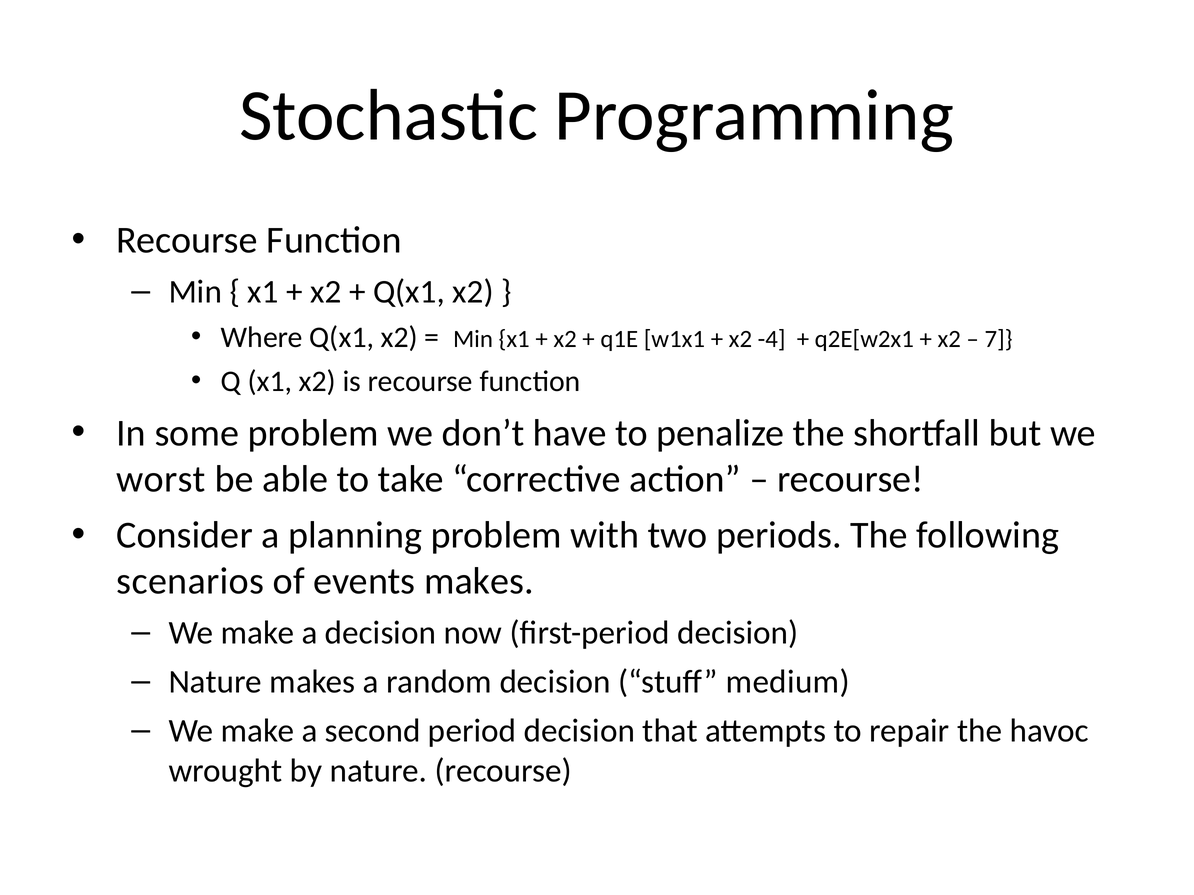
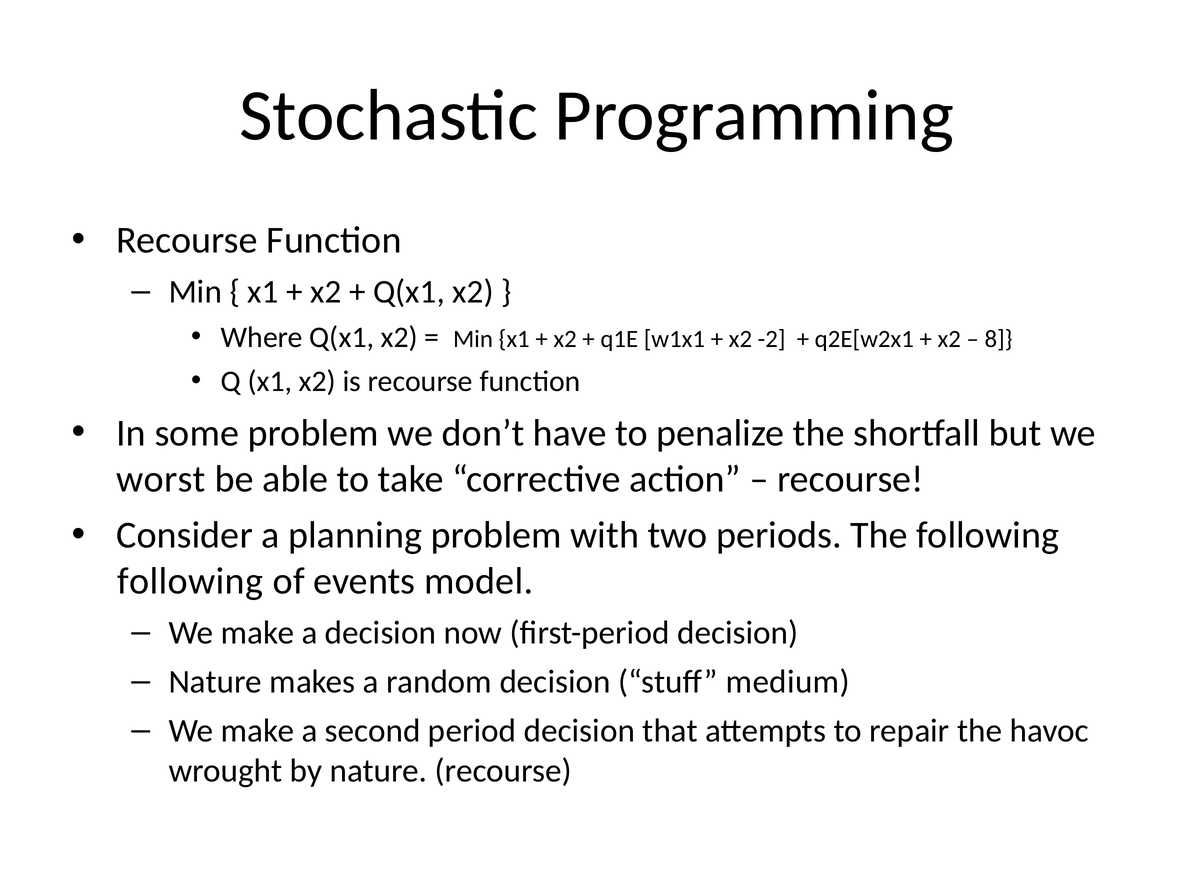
-4: -4 -> -2
7: 7 -> 8
scenarios at (190, 581): scenarios -> following
events makes: makes -> model
